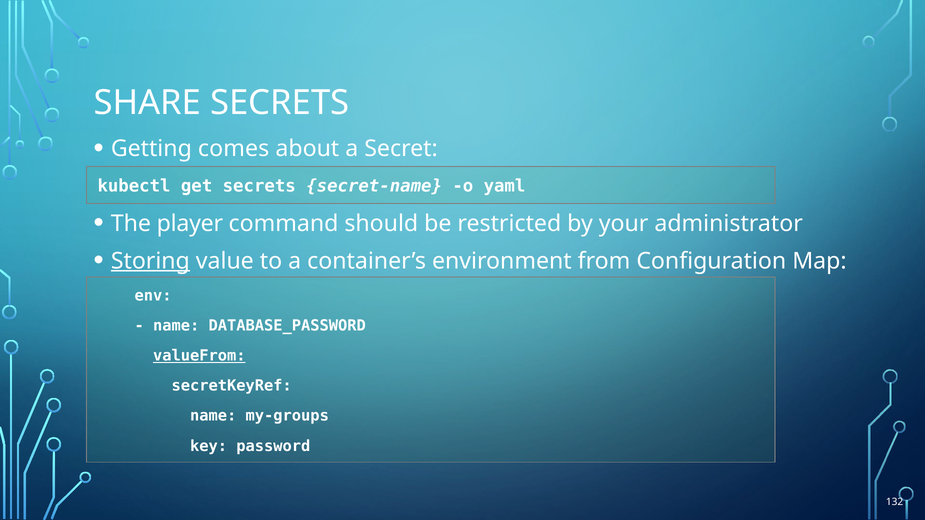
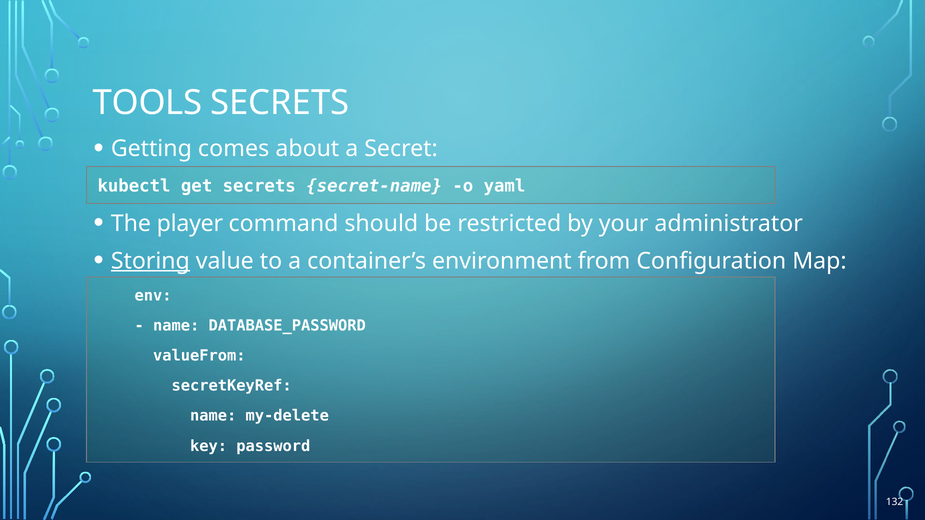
SHARE: SHARE -> TOOLS
valueFrom underline: present -> none
my-groups: my-groups -> my-delete
